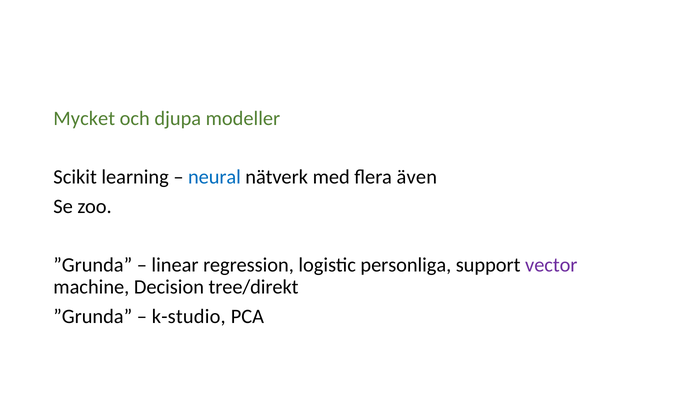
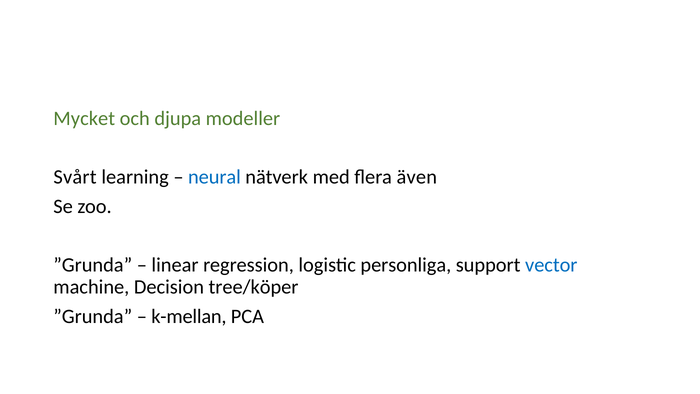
Scikit: Scikit -> Svårt
vector colour: purple -> blue
tree/direkt: tree/direkt -> tree/köper
k-studio: k-studio -> k-mellan
